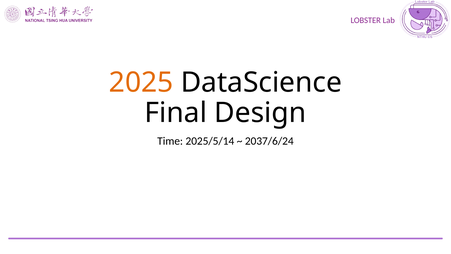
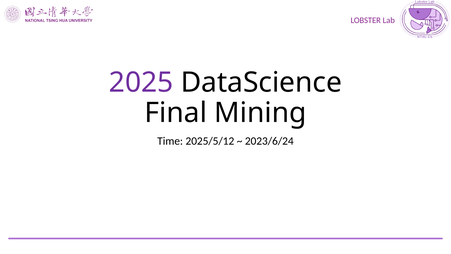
2025 colour: orange -> purple
Design: Design -> Mining
2025/5/14: 2025/5/14 -> 2025/5/12
2037/6/24: 2037/6/24 -> 2023/6/24
